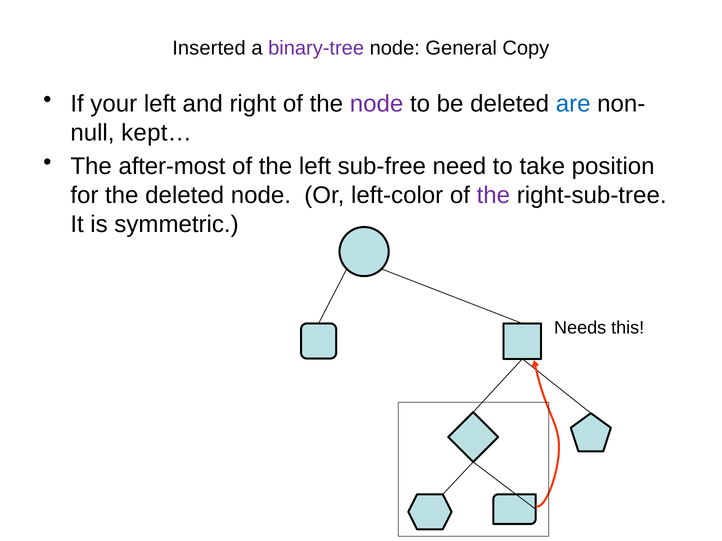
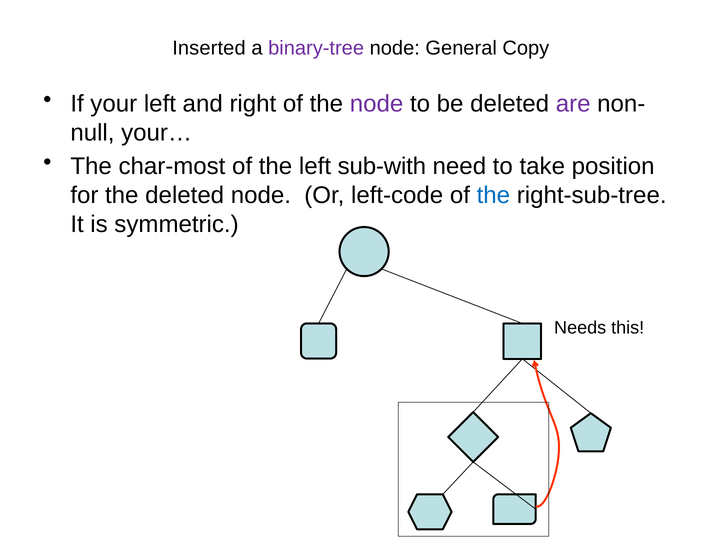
are colour: blue -> purple
kept…: kept… -> your…
after-most: after-most -> char-most
sub-free: sub-free -> sub-with
left-color: left-color -> left-code
the at (493, 195) colour: purple -> blue
